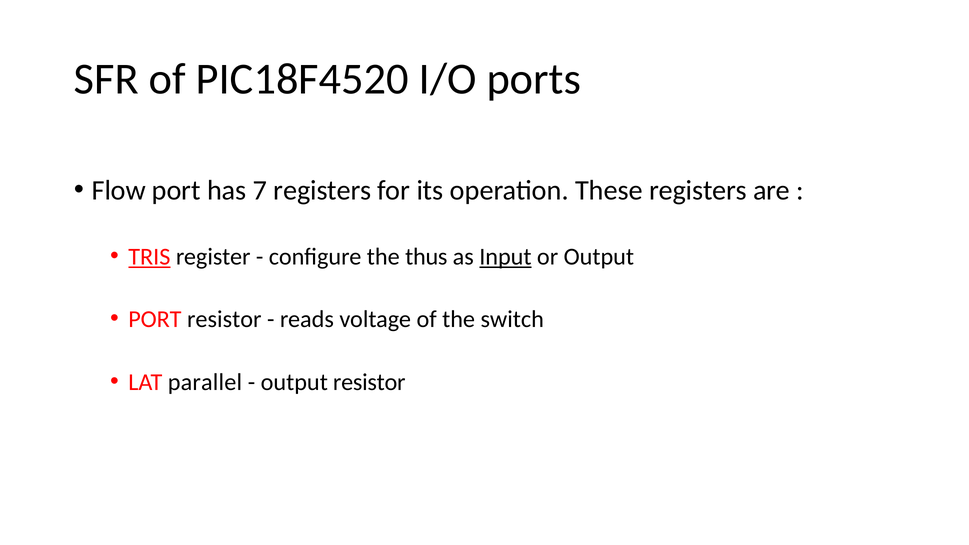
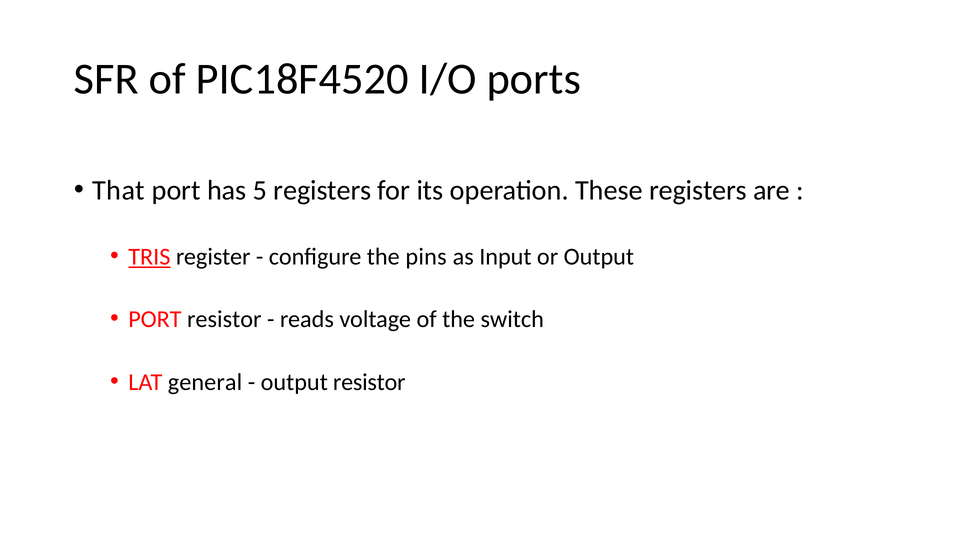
Flow: Flow -> That
7: 7 -> 5
thus: thus -> pins
Input underline: present -> none
parallel: parallel -> general
